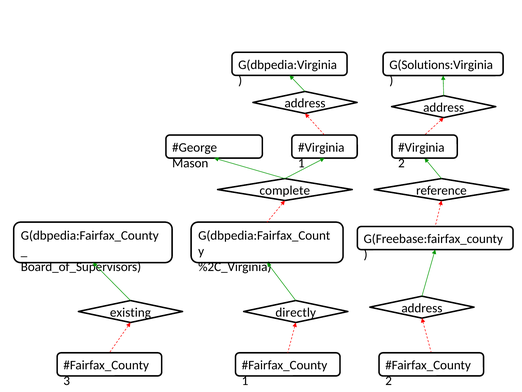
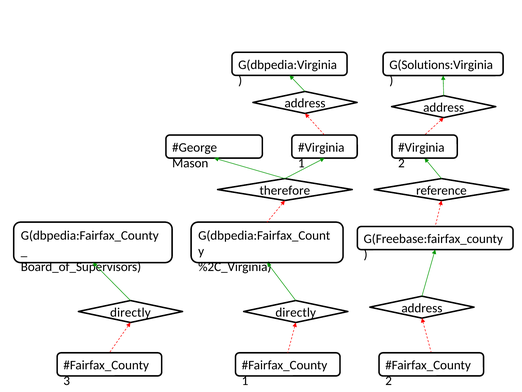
complete: complete -> therefore
existing at (130, 312): existing -> directly
